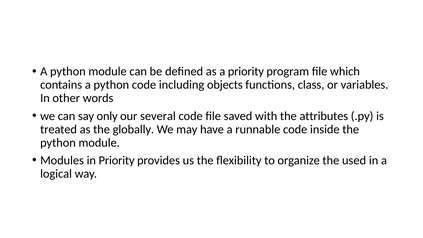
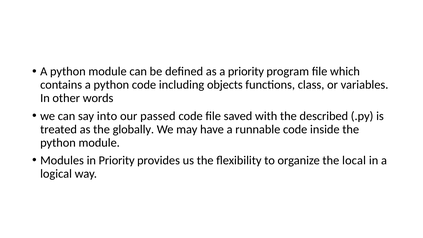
only: only -> into
several: several -> passed
attributes: attributes -> described
used: used -> local
